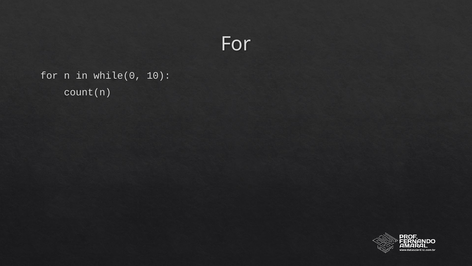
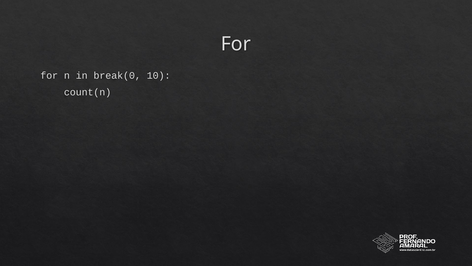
while(0: while(0 -> break(0
